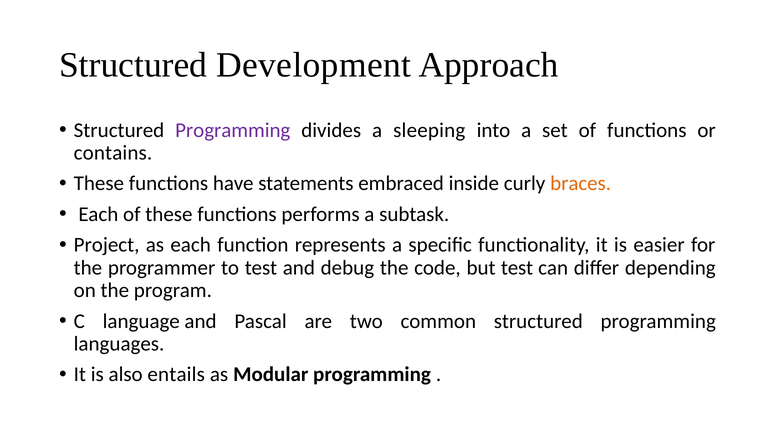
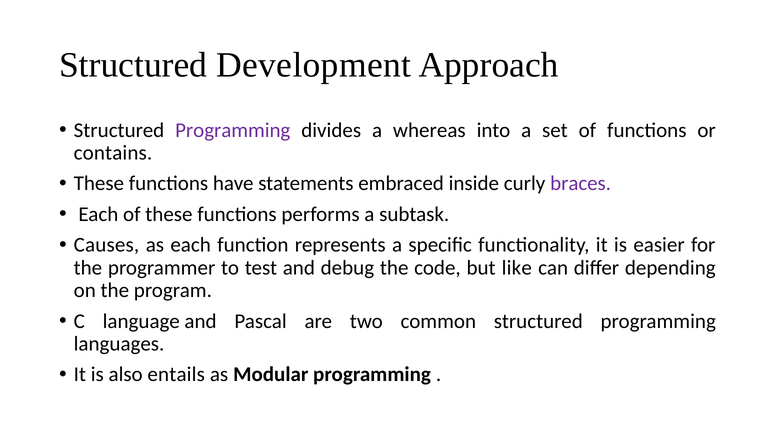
sleeping: sleeping -> whereas
braces colour: orange -> purple
Project: Project -> Causes
but test: test -> like
